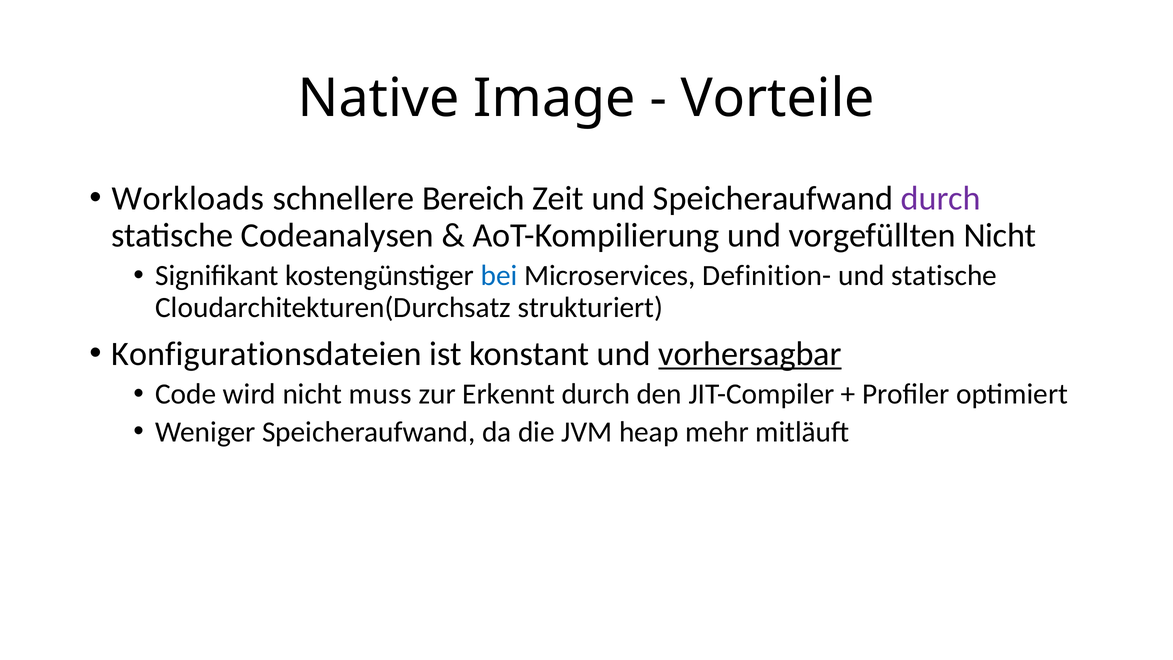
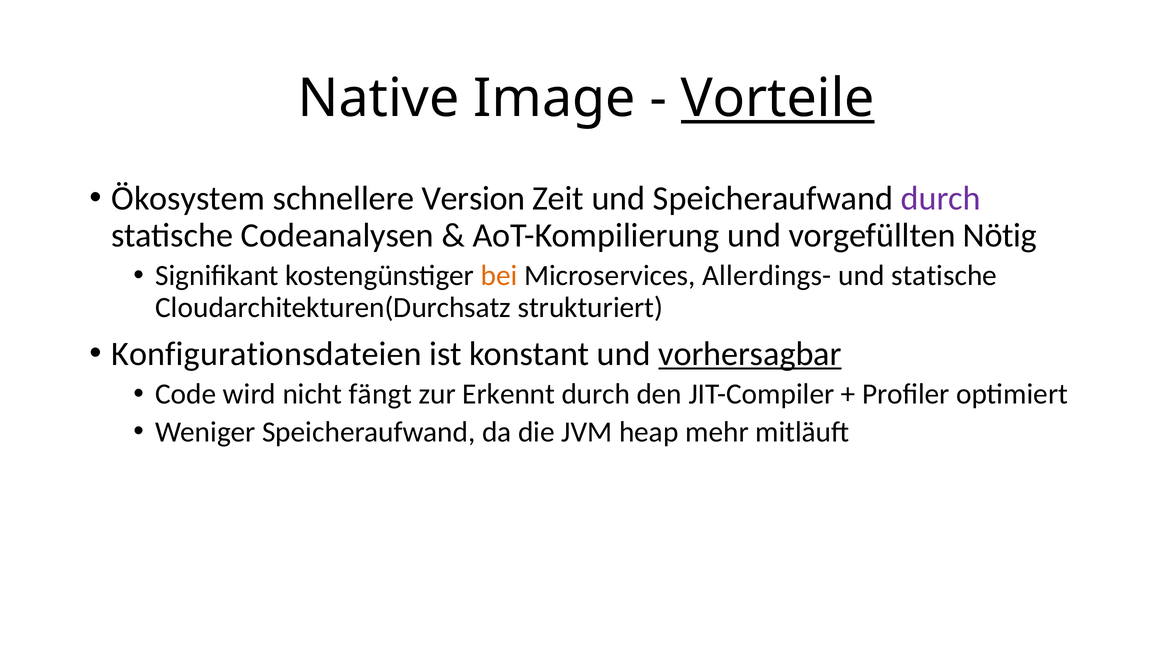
Vorteile underline: none -> present
Workloads: Workloads -> Ökosystem
Bereich: Bereich -> Version
vorgefüllten Nicht: Nicht -> Nötig
bei colour: blue -> orange
Definition-: Definition- -> Allerdings-
muss: muss -> fängt
